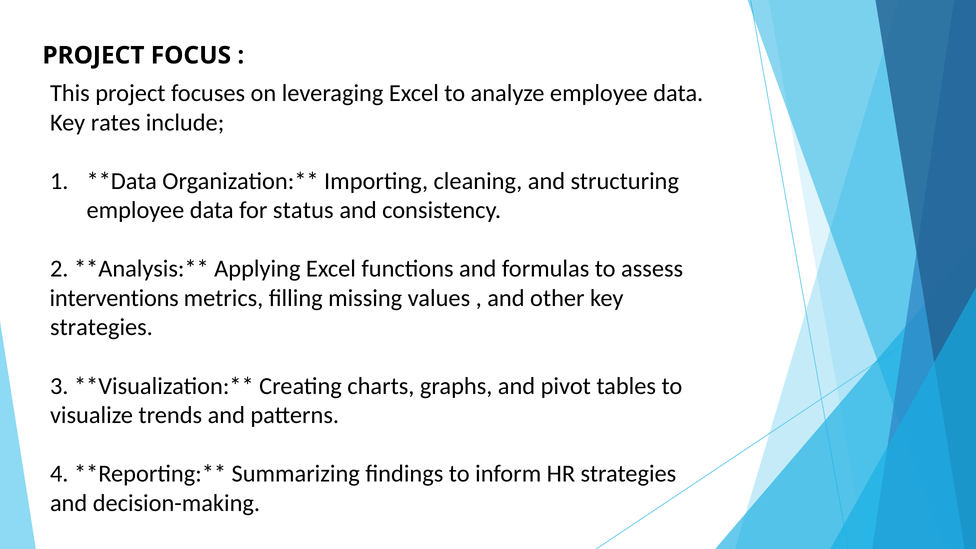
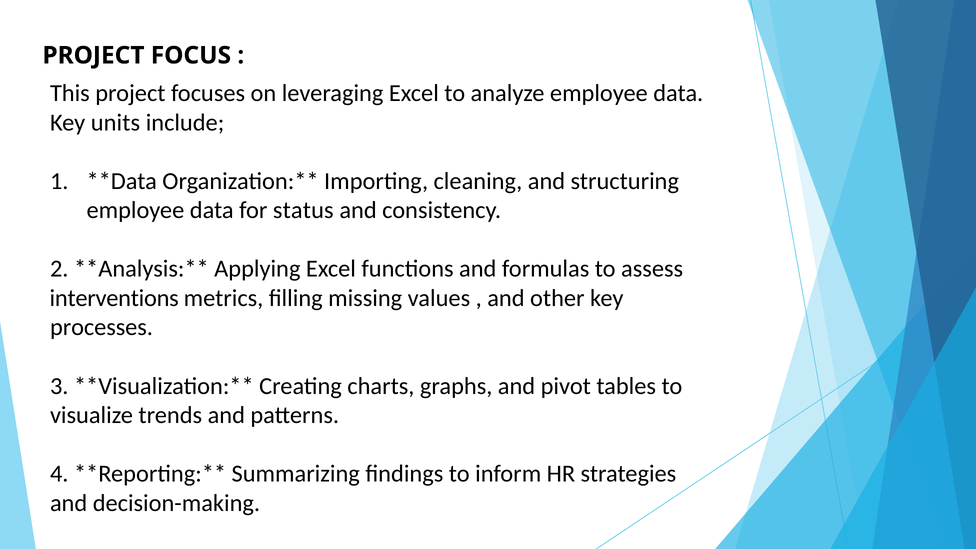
rates: rates -> units
strategies at (101, 327): strategies -> processes
